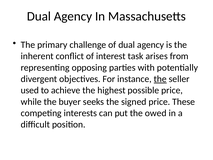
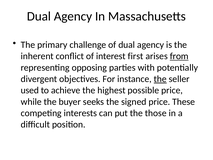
task: task -> first
from underline: none -> present
owed: owed -> those
